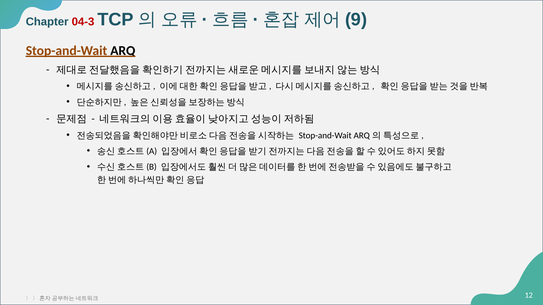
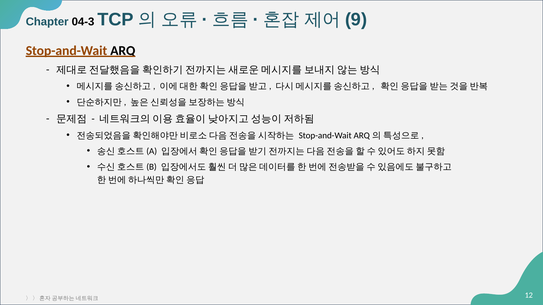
04-3 colour: red -> black
